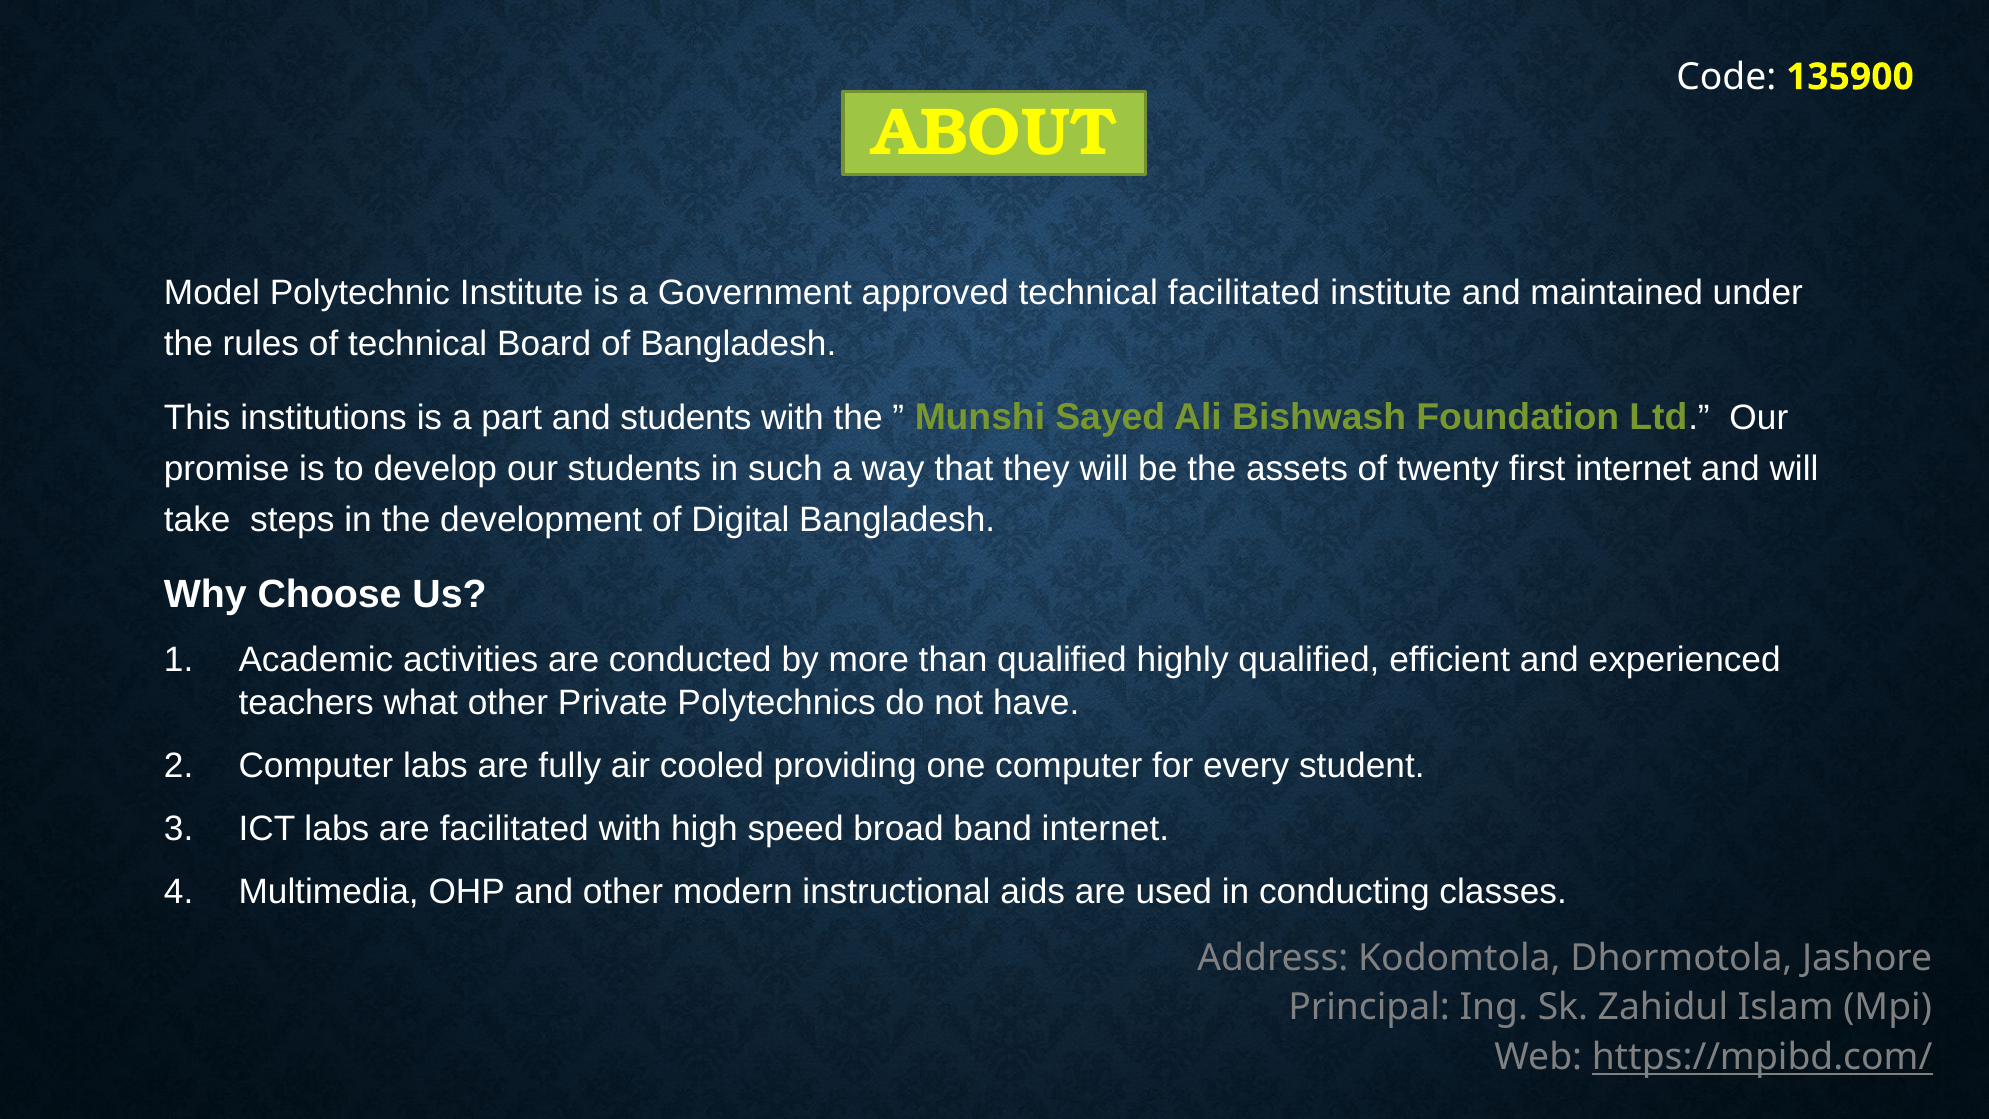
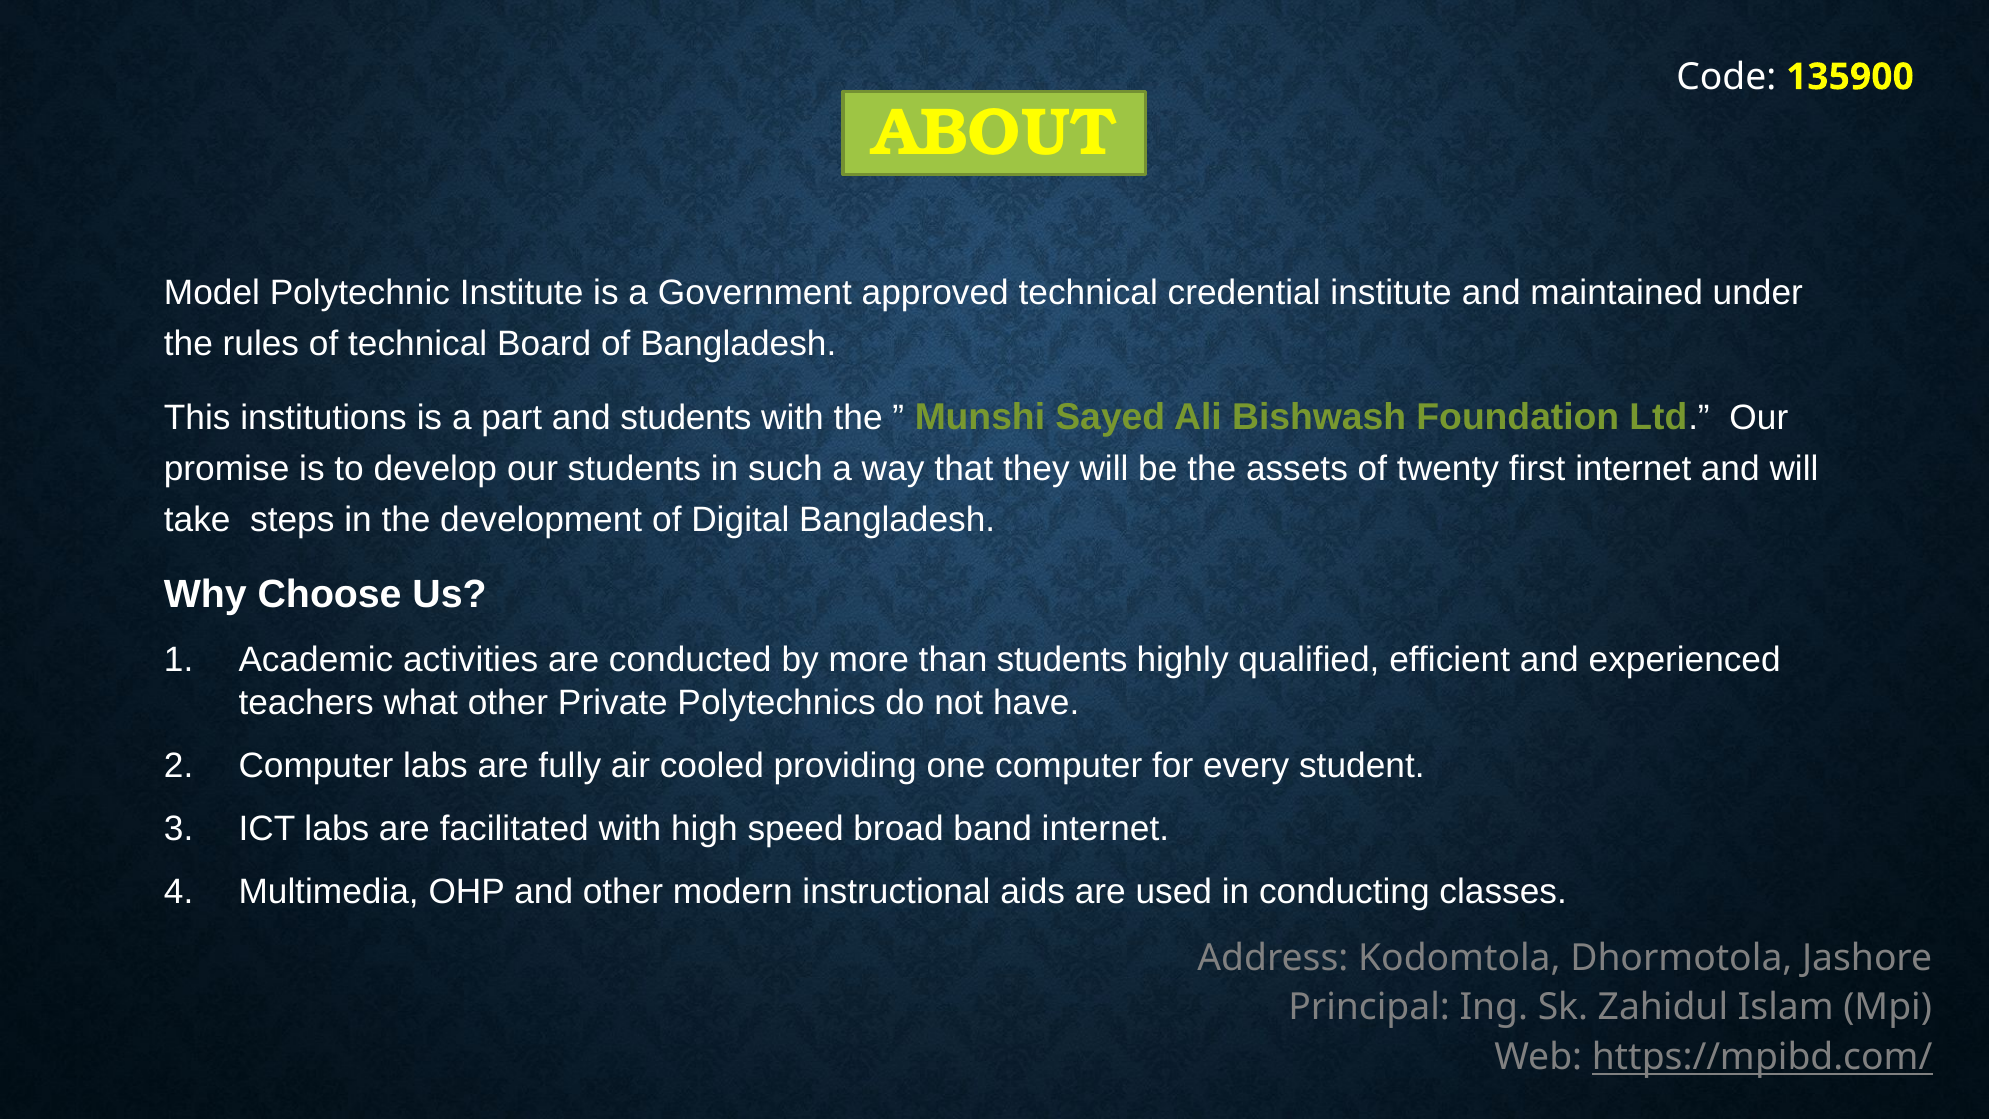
technical facilitated: facilitated -> credential
than qualified: qualified -> students
